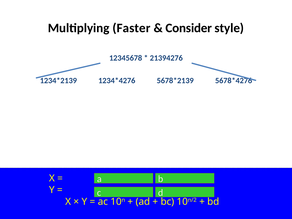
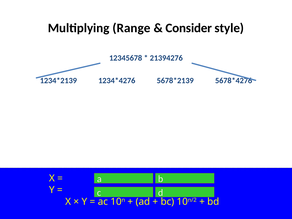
Faster: Faster -> Range
